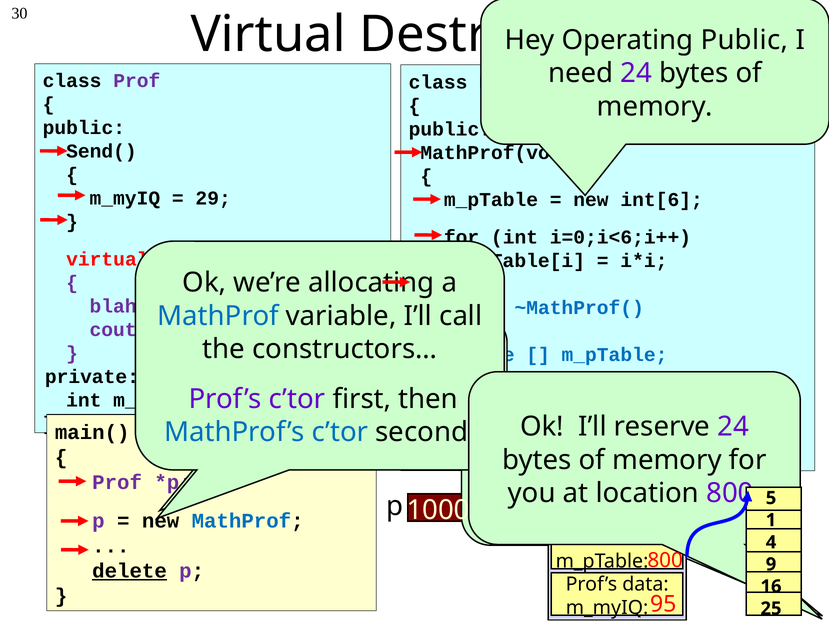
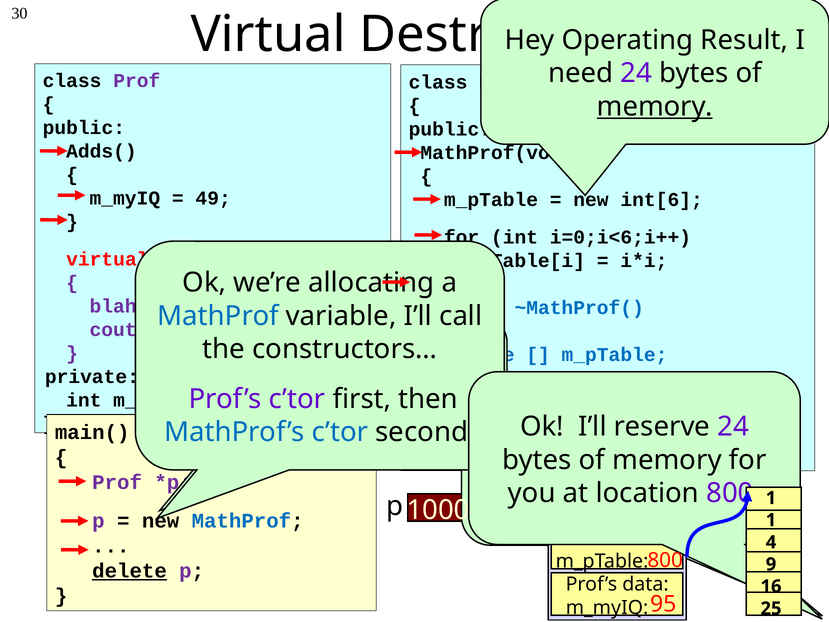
Public at (744, 40): Public -> Result
memory at (655, 106) underline: none -> present
Send(: Send( -> Adds(
29: 29 -> 49
5 at (771, 498): 5 -> 1
